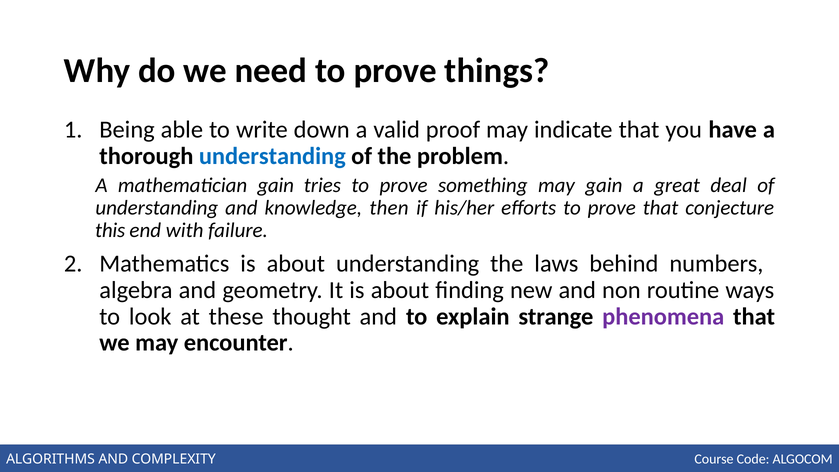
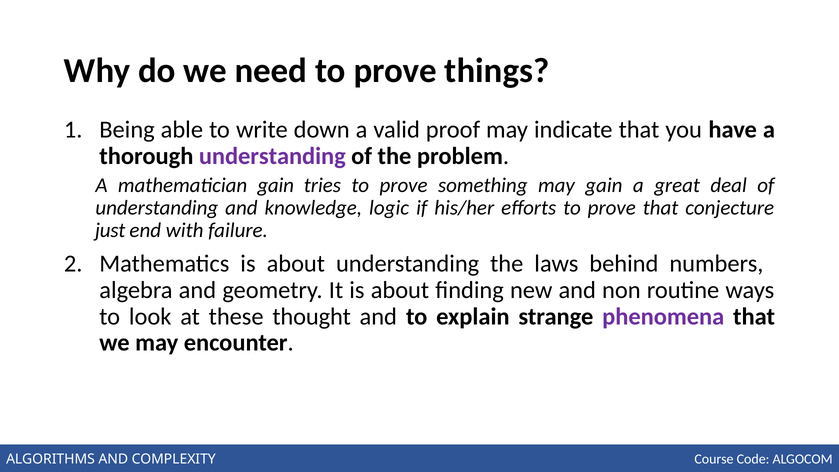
understanding at (272, 156) colour: blue -> purple
then: then -> logic
this: this -> just
